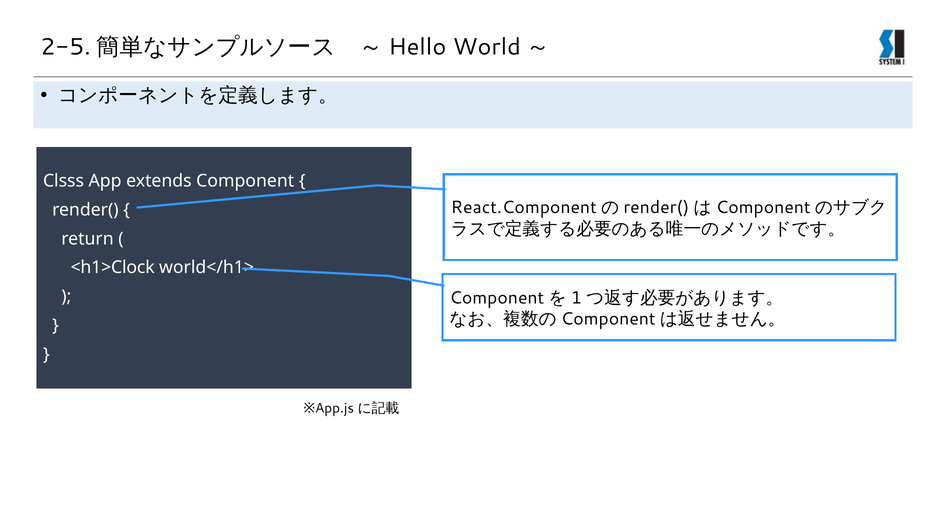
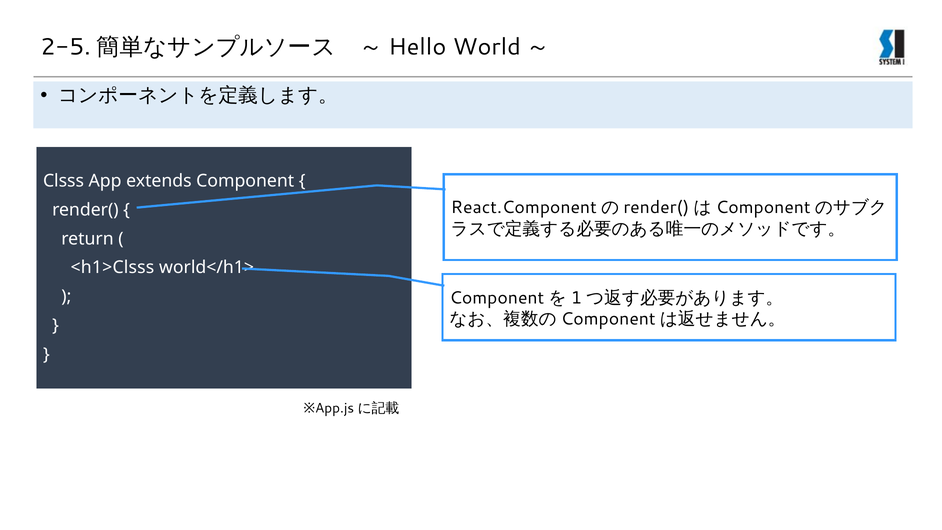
<h1>Clock: <h1>Clock -> <h1>Clsss
